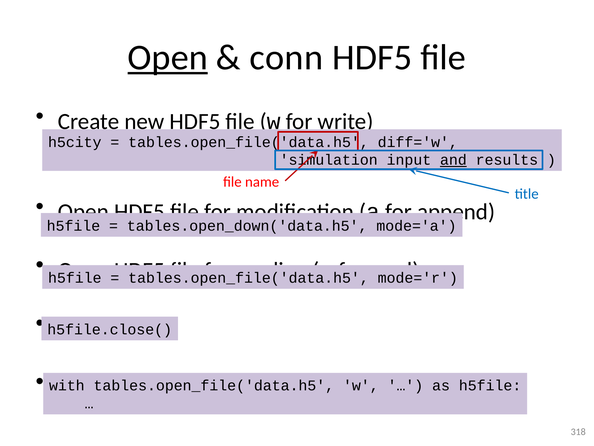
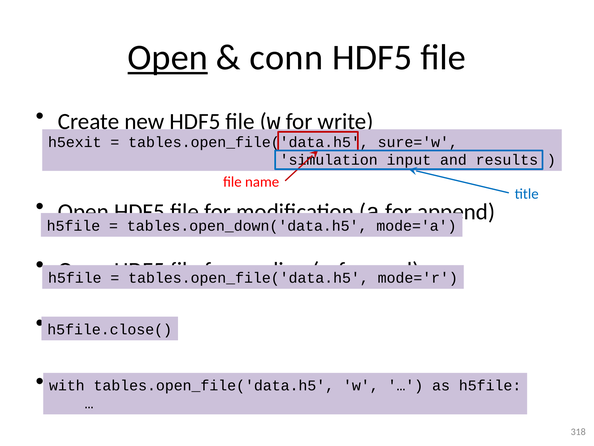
h5city: h5city -> h5exit
diff='w: diff='w -> sure='w
and underline: present -> none
